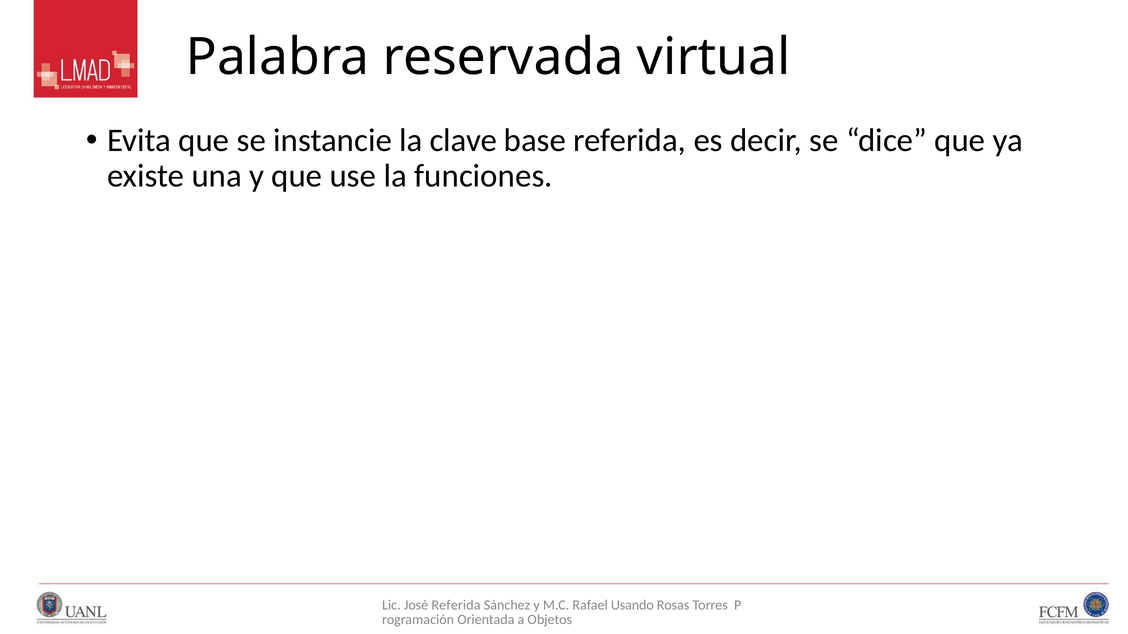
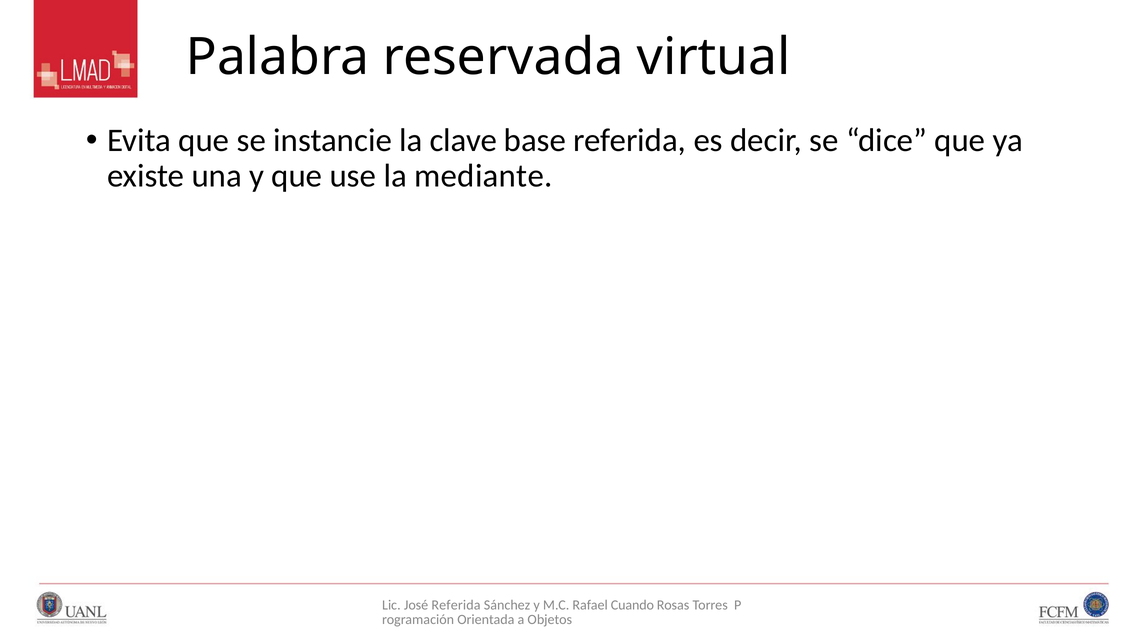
funciones: funciones -> mediante
Usando: Usando -> Cuando
